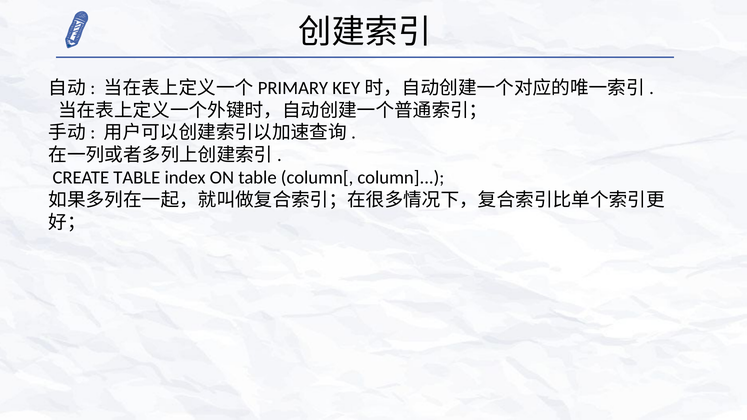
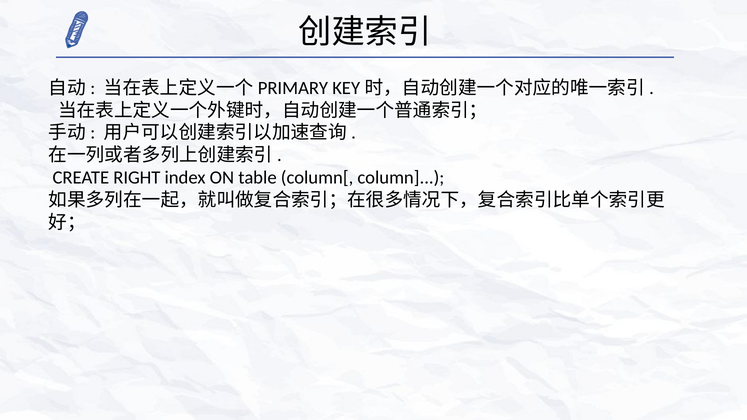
CREATE TABLE: TABLE -> RIGHT
